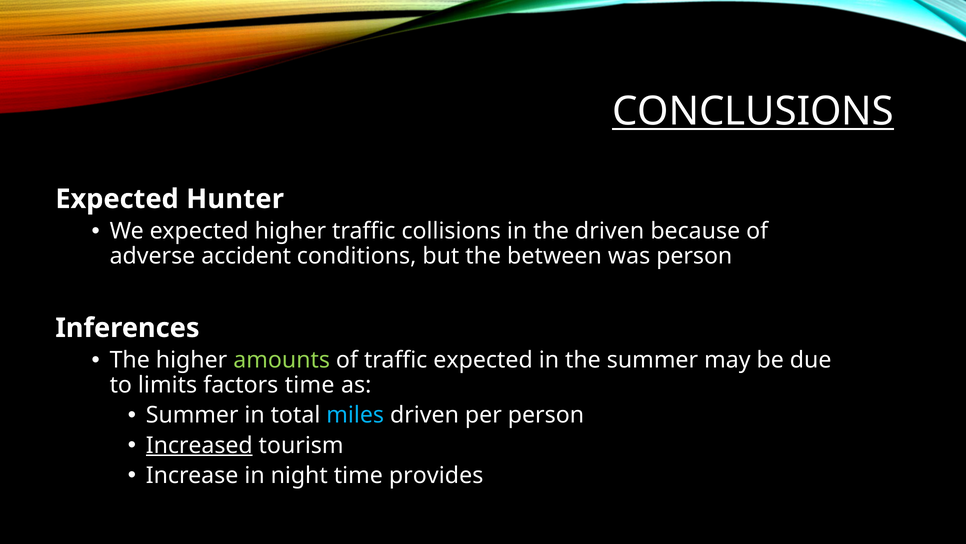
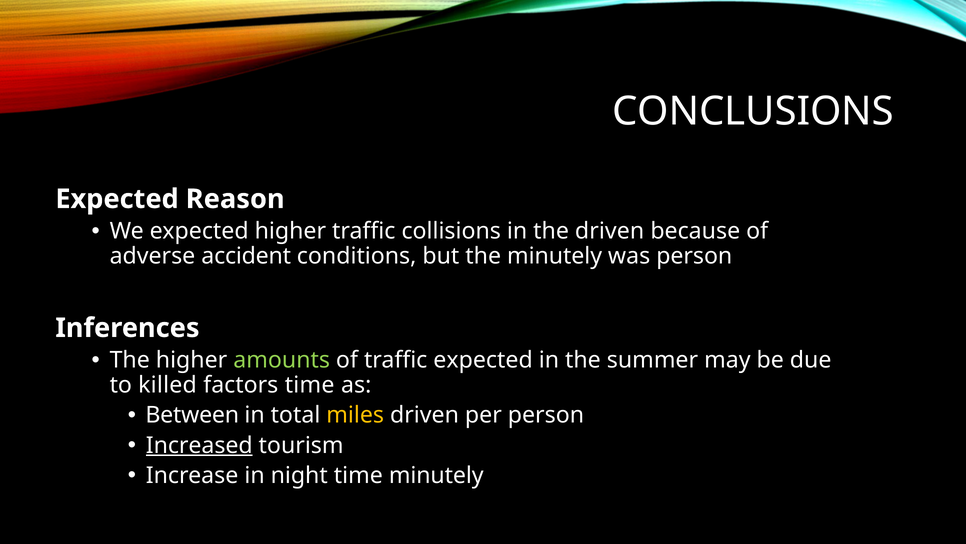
CONCLUSIONS underline: present -> none
Hunter: Hunter -> Reason
the between: between -> minutely
limits: limits -> killed
Summer at (192, 415): Summer -> Between
miles colour: light blue -> yellow
time provides: provides -> minutely
